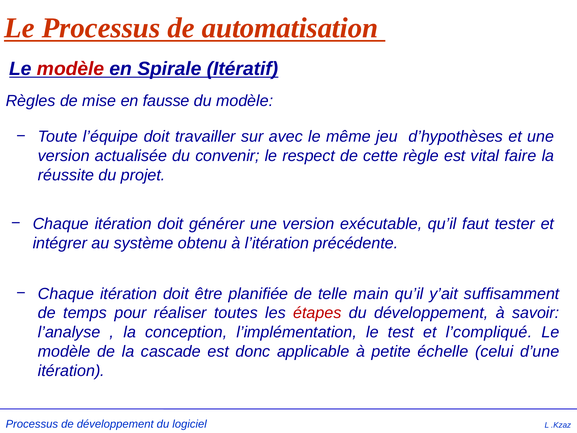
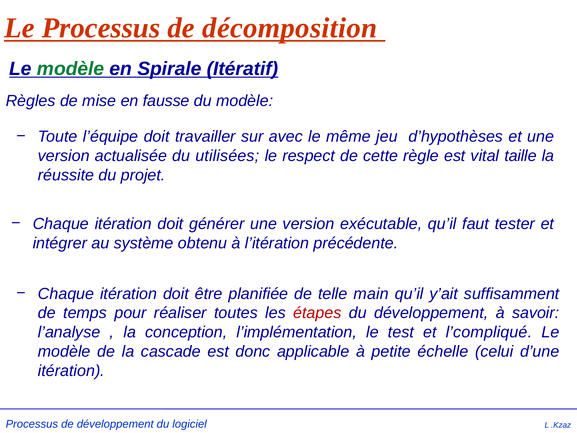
automatisation: automatisation -> décomposition
modèle at (71, 69) colour: red -> green
convenir: convenir -> utilisées
faire: faire -> taille
